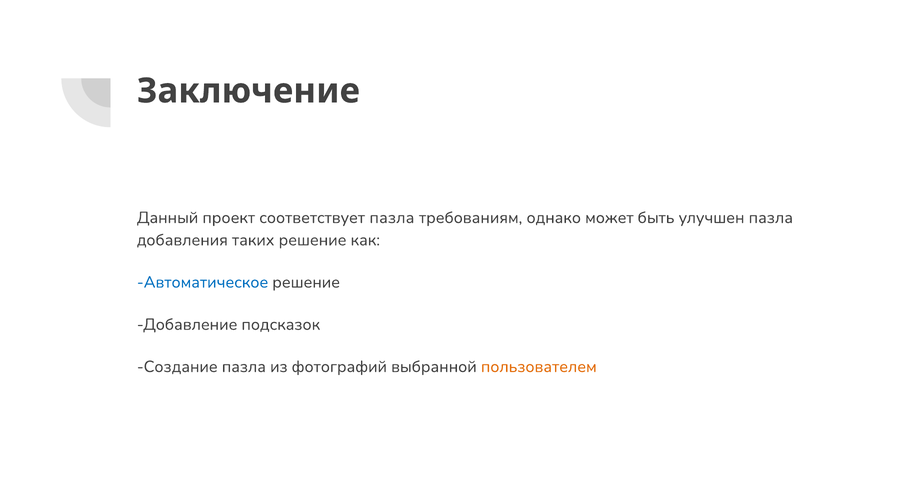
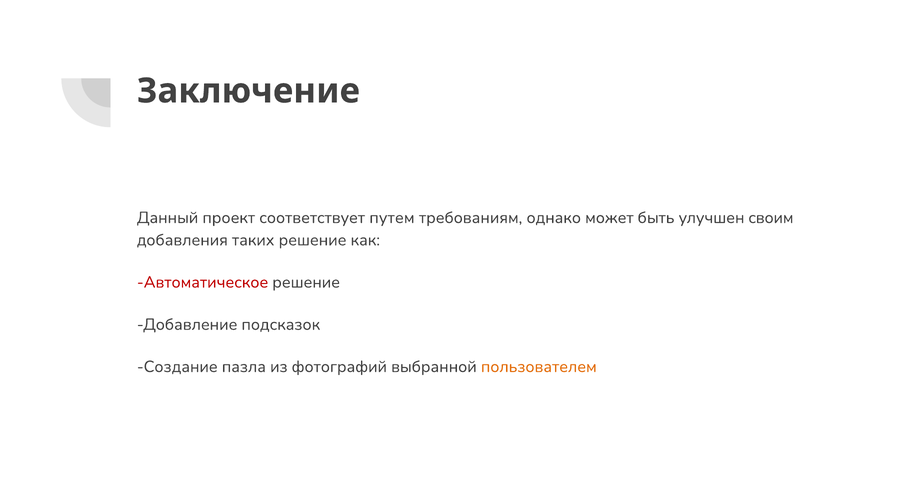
соответствует пазла: пазла -> путем
улучшен пазла: пазла -> своим
Автоматическое colour: blue -> red
